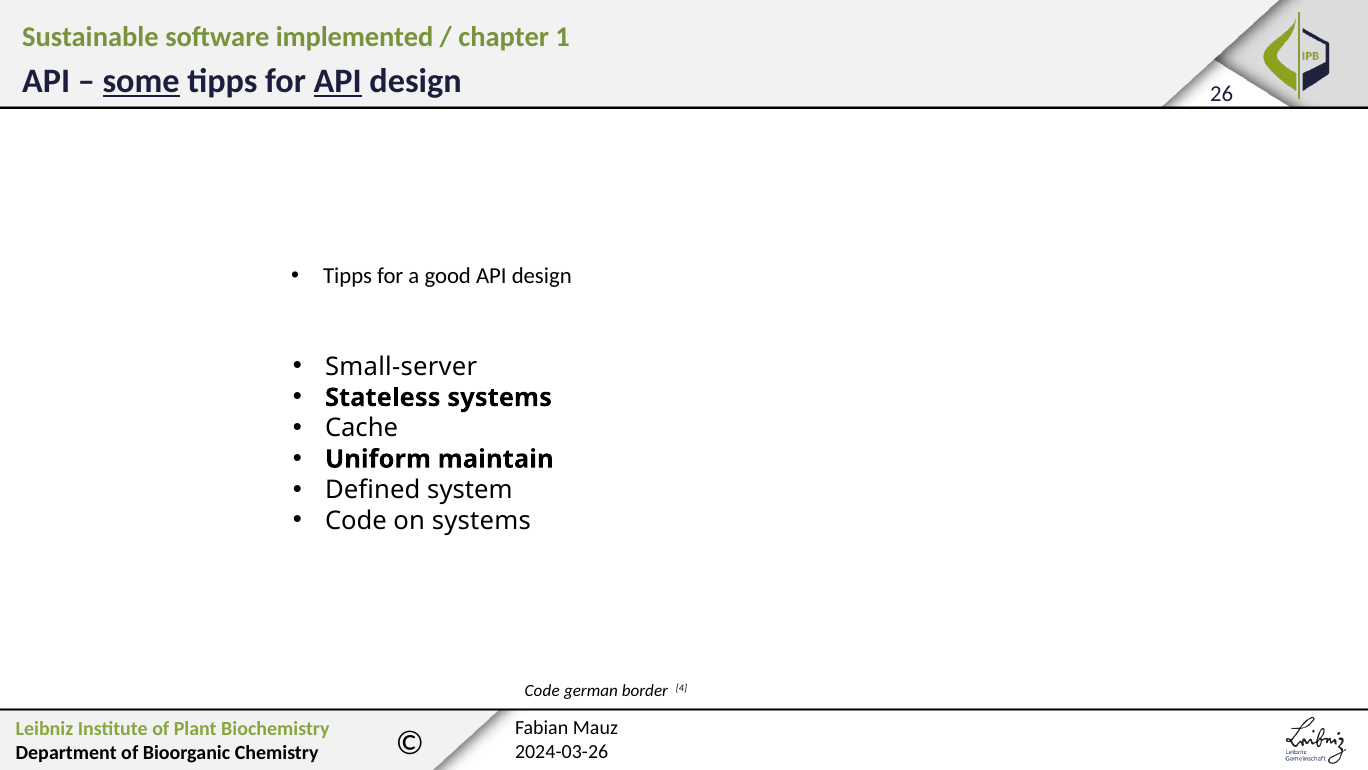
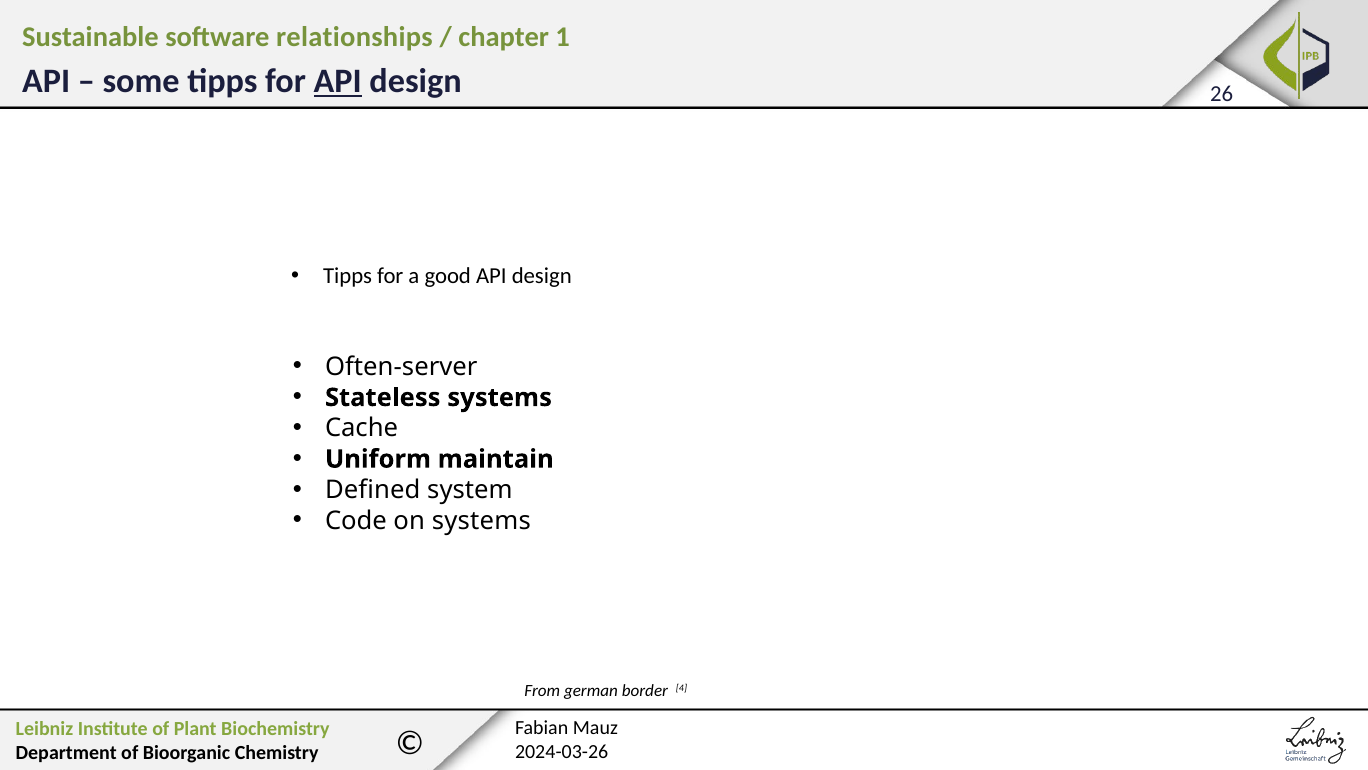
implemented: implemented -> relationships
some underline: present -> none
Small-server: Small-server -> Often-server
Code at (542, 690): Code -> From
